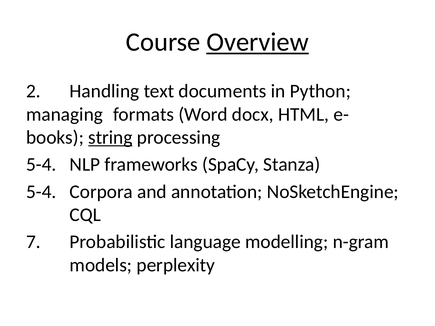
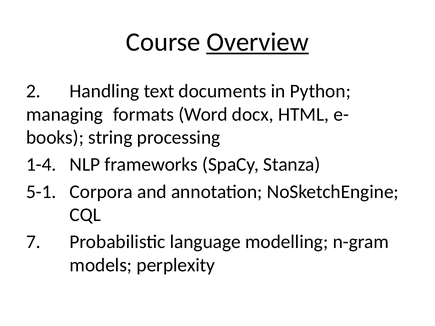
string underline: present -> none
5-4 at (41, 165): 5-4 -> 1-4
5-4 at (41, 192): 5-4 -> 5-1
